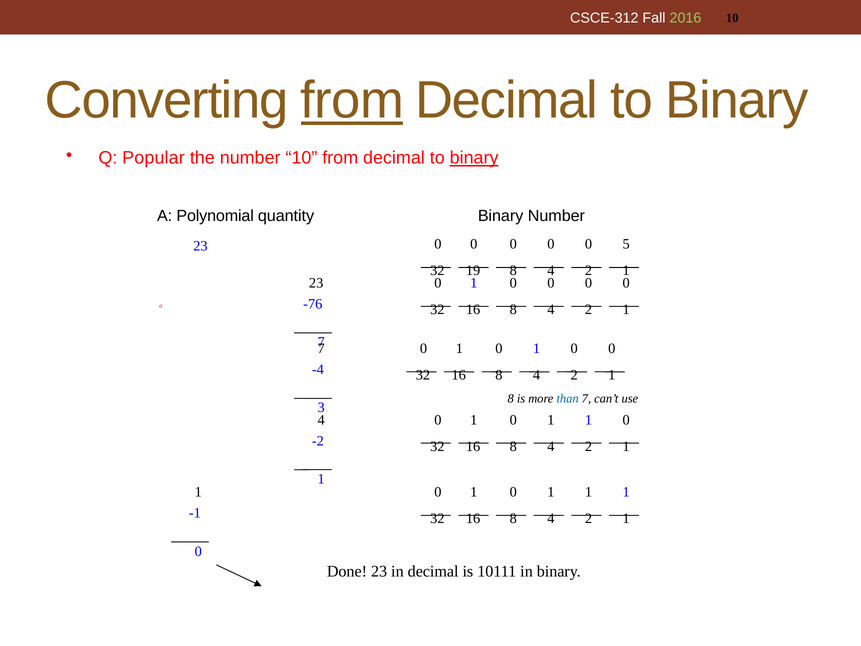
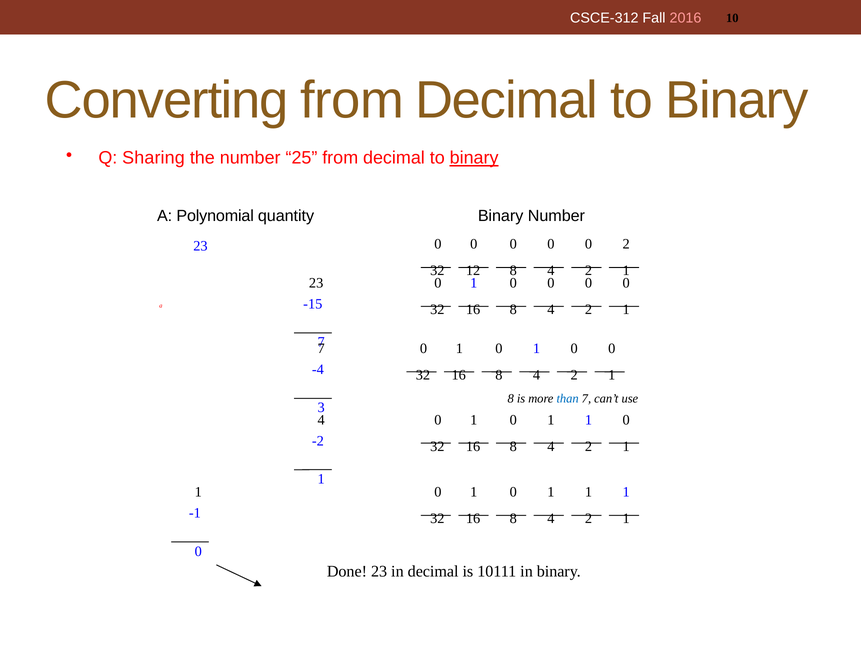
2016 colour: light green -> pink
from at (352, 101) underline: present -> none
Popular: Popular -> Sharing
number 10: 10 -> 25
0 0 5: 5 -> 2
19: 19 -> 12
-76: -76 -> -15
